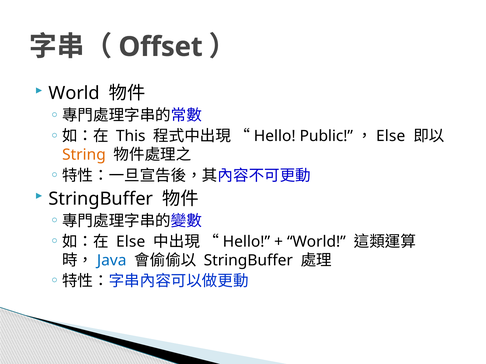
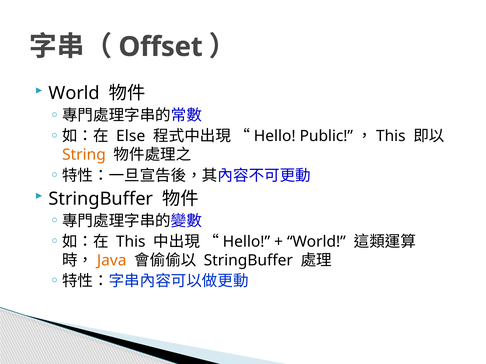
This: This -> Else
Else at (391, 136): Else -> This
Else at (131, 242): Else -> This
Java colour: blue -> orange
